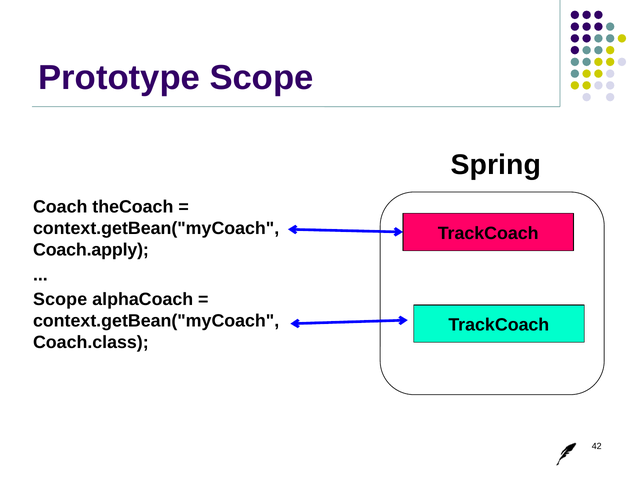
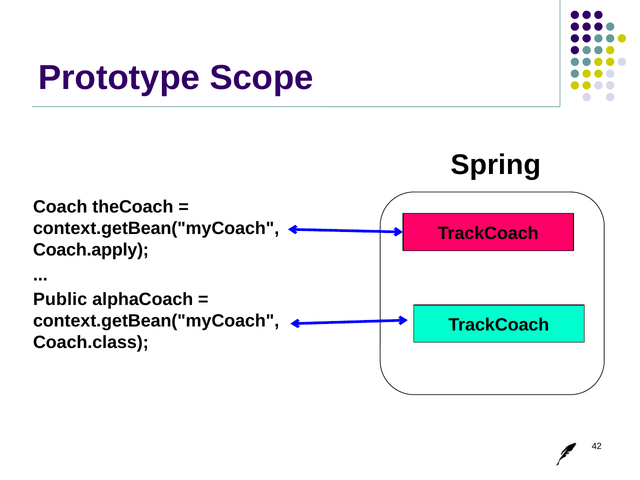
Scope at (60, 300): Scope -> Public
